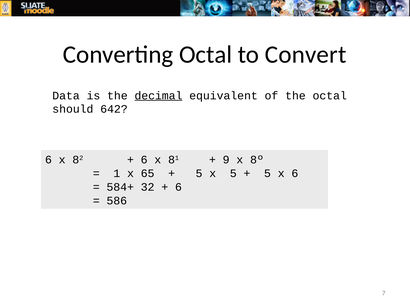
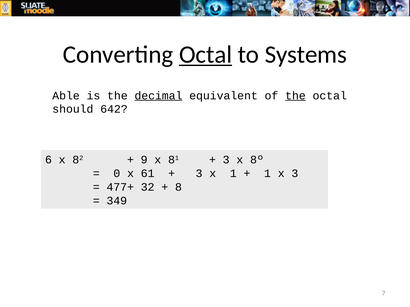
Octal at (206, 55) underline: none -> present
Convert: Convert -> Systems
Data: Data -> Able
the at (295, 96) underline: none -> present
6 at (144, 160): 6 -> 9
9 at (226, 160): 9 -> 3
1: 1 -> 0
65: 65 -> 61
5 at (199, 174): 5 -> 3
x 5: 5 -> 1
5 at (267, 174): 5 -> 1
x 6: 6 -> 3
584+: 584+ -> 477+
6 at (178, 187): 6 -> 8
586: 586 -> 349
